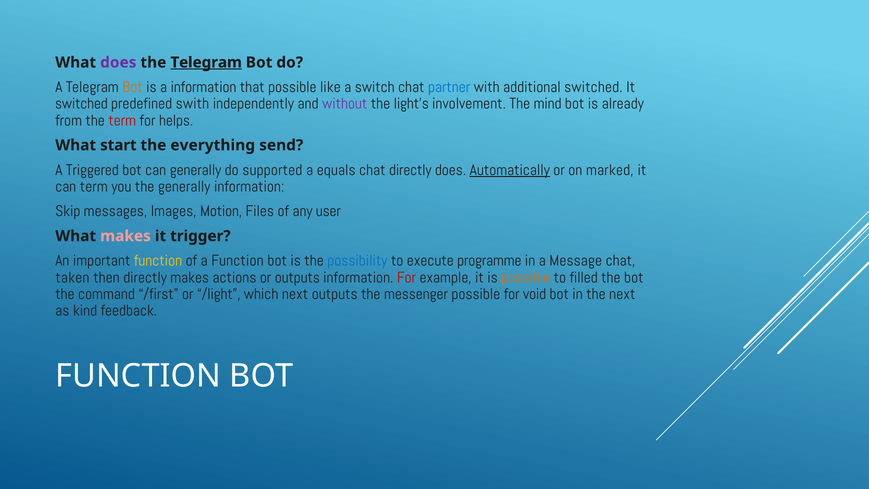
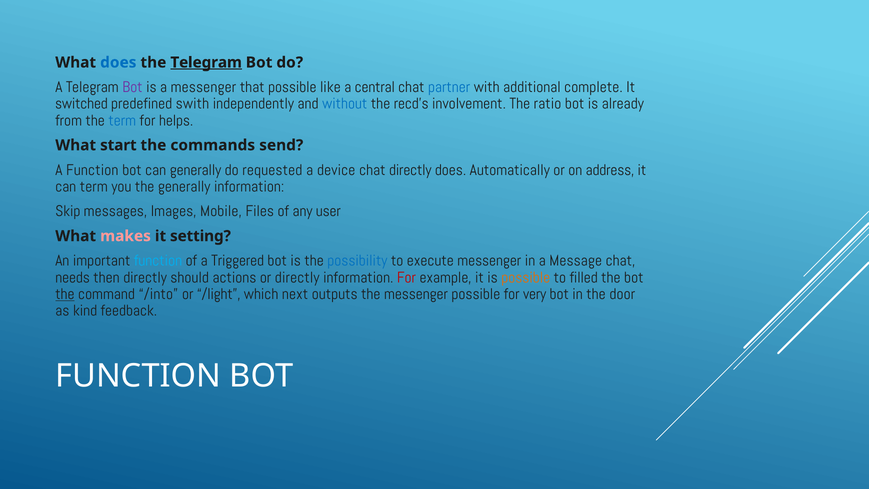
does at (118, 62) colour: purple -> blue
Bot at (132, 87) colour: orange -> purple
a information: information -> messenger
switch: switch -> central
additional switched: switched -> complete
without colour: purple -> blue
light’s: light’s -> recd’s
mind: mind -> ratio
term at (122, 120) colour: red -> blue
everything: everything -> commands
A Triggered: Triggered -> Function
supported: supported -> requested
equals: equals -> device
Automatically underline: present -> none
marked: marked -> address
Motion: Motion -> Mobile
trigger: trigger -> setting
function at (158, 261) colour: yellow -> light blue
a Function: Function -> Triggered
execute programme: programme -> messenger
taken: taken -> needs
directly makes: makes -> should
or outputs: outputs -> directly
the at (65, 294) underline: none -> present
/first: /first -> /into
void: void -> very
the next: next -> door
